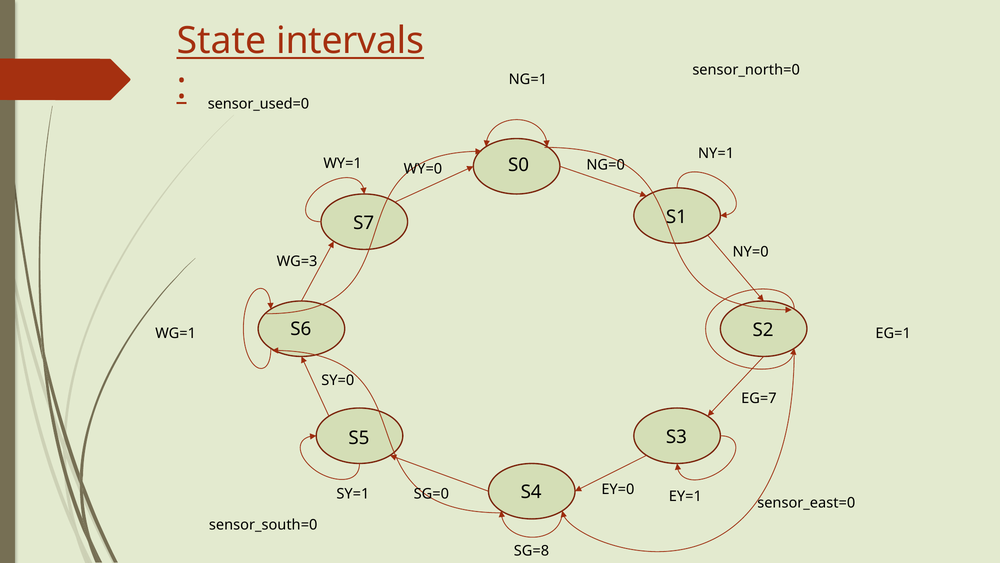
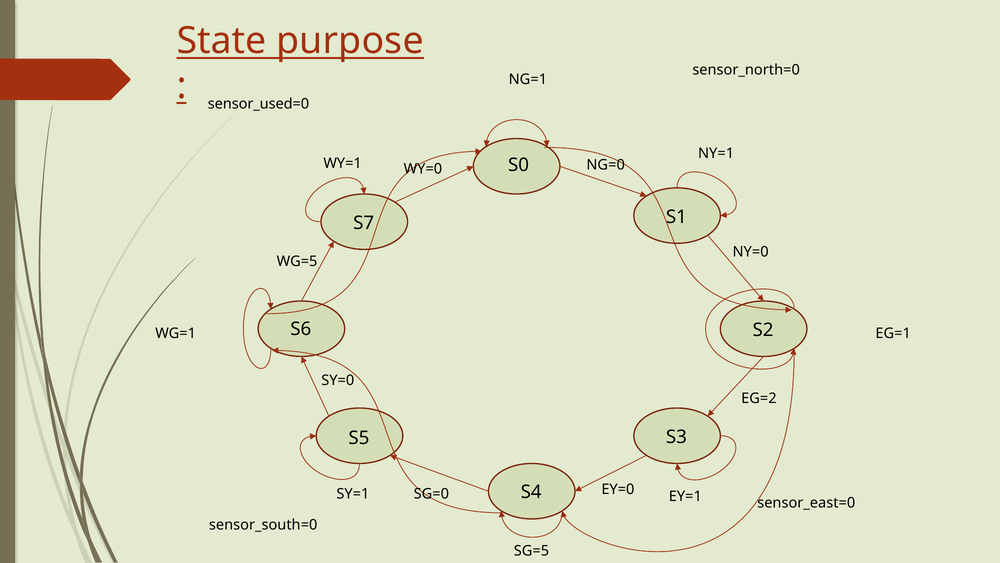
intervals: intervals -> purpose
WG=3: WG=3 -> WG=5
EG=7: EG=7 -> EG=2
SG=8: SG=8 -> SG=5
